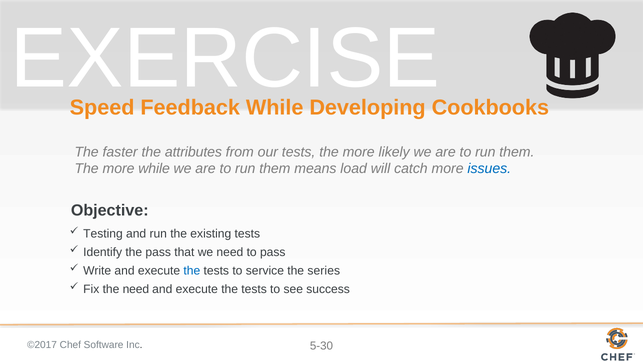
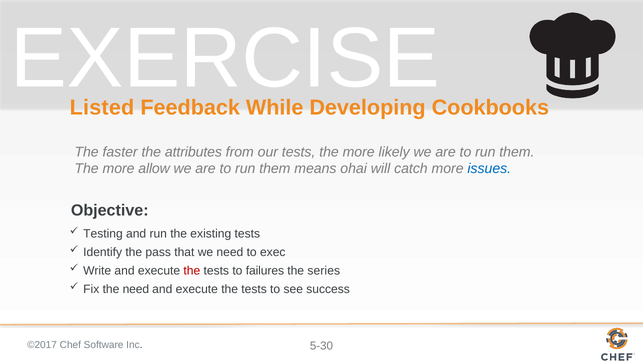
Speed: Speed -> Listed
more while: while -> allow
load: load -> ohai
to pass: pass -> exec
the at (192, 270) colour: blue -> red
service: service -> failures
